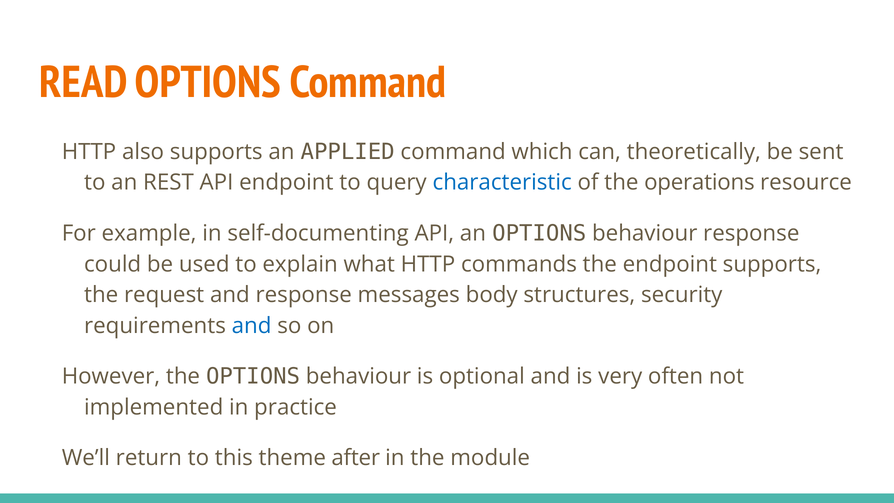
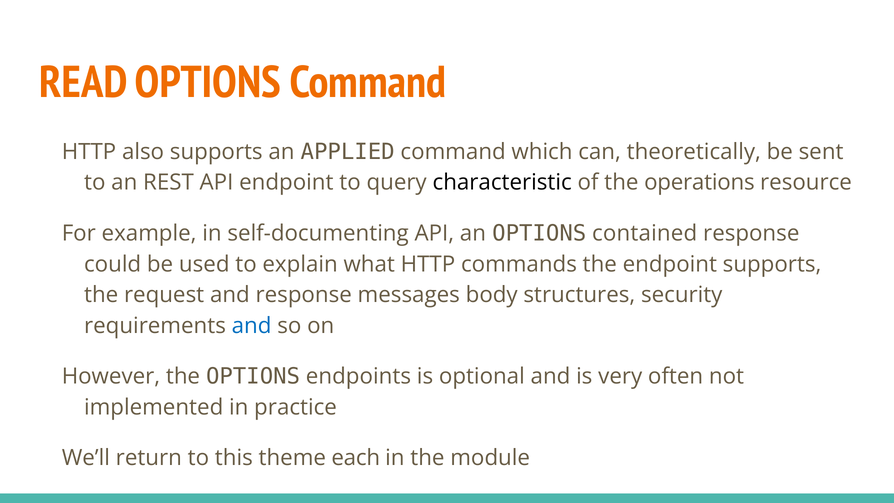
characteristic colour: blue -> black
an OPTIONS behaviour: behaviour -> contained
the OPTIONS behaviour: behaviour -> endpoints
after: after -> each
